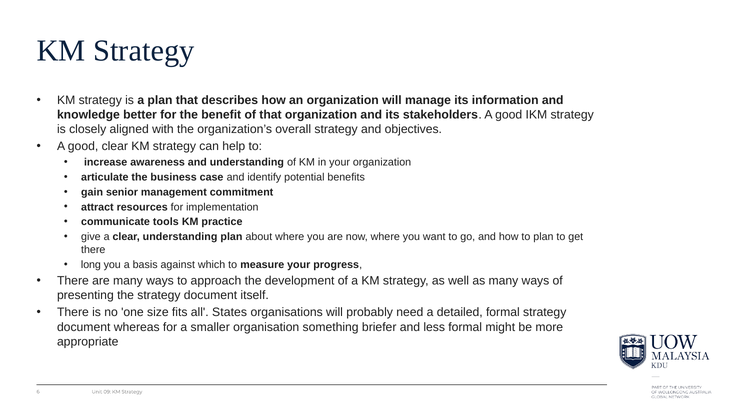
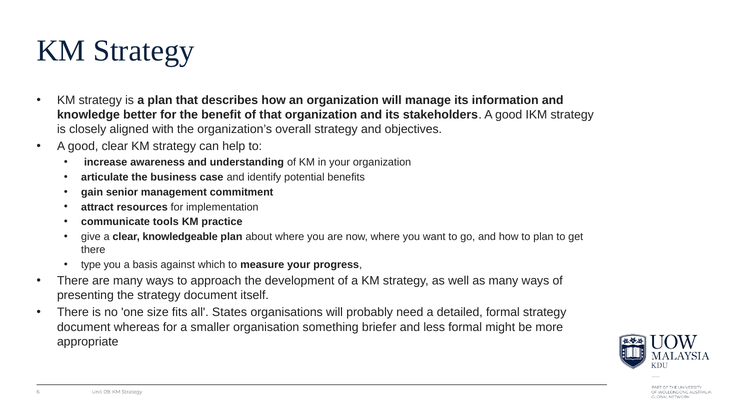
clear understanding: understanding -> knowledgeable
long: long -> type
